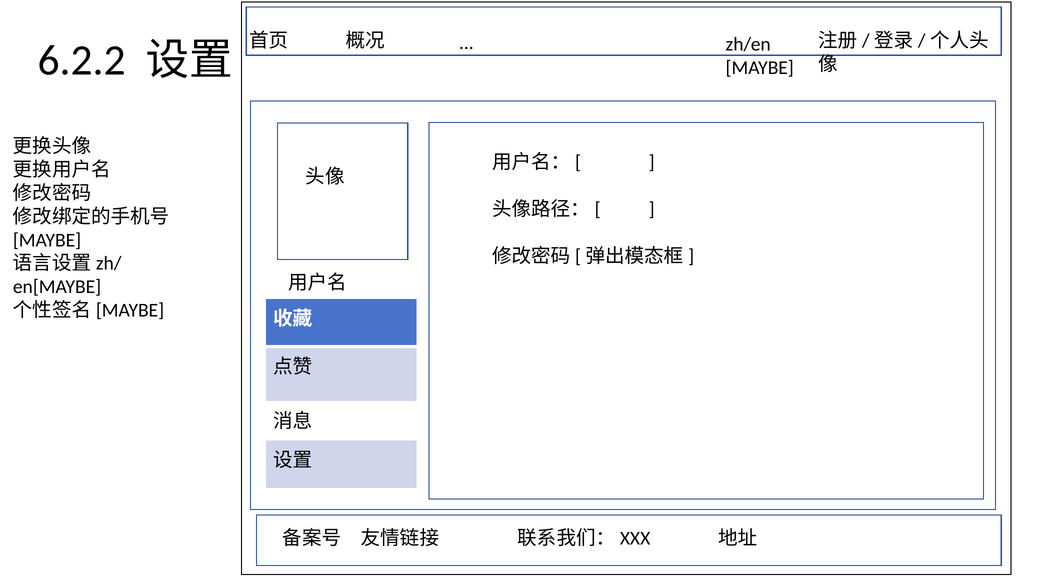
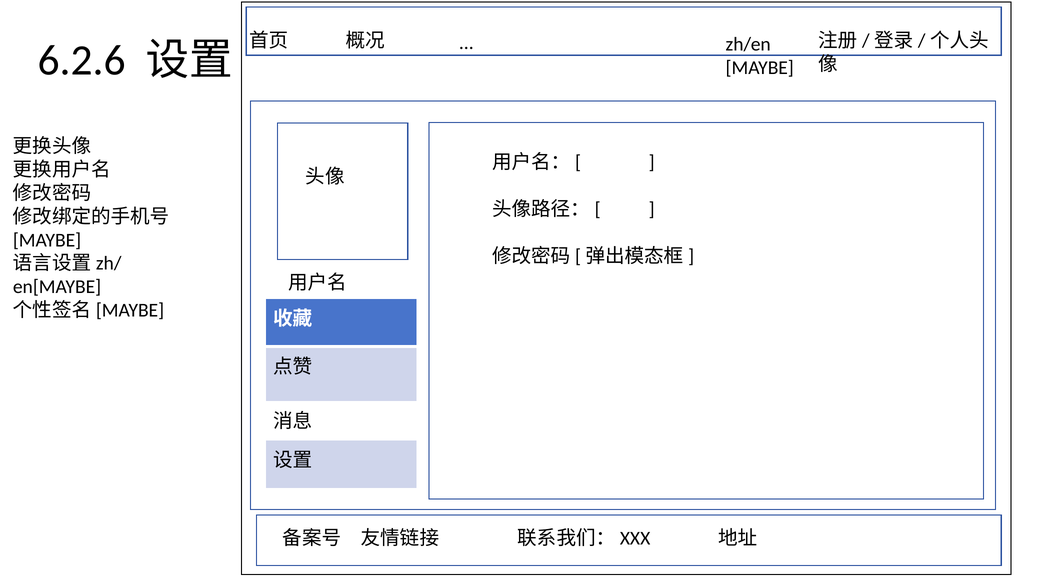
6.2.2: 6.2.2 -> 6.2.6
